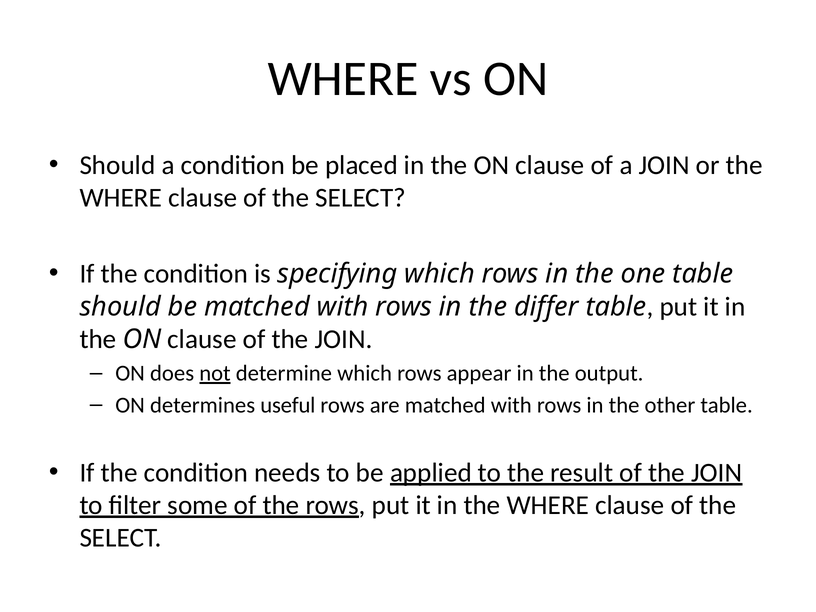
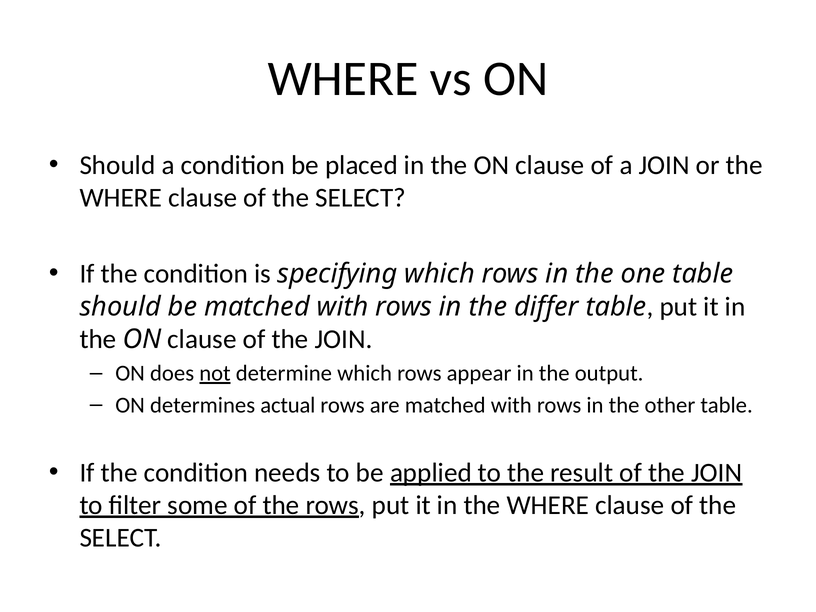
useful: useful -> actual
